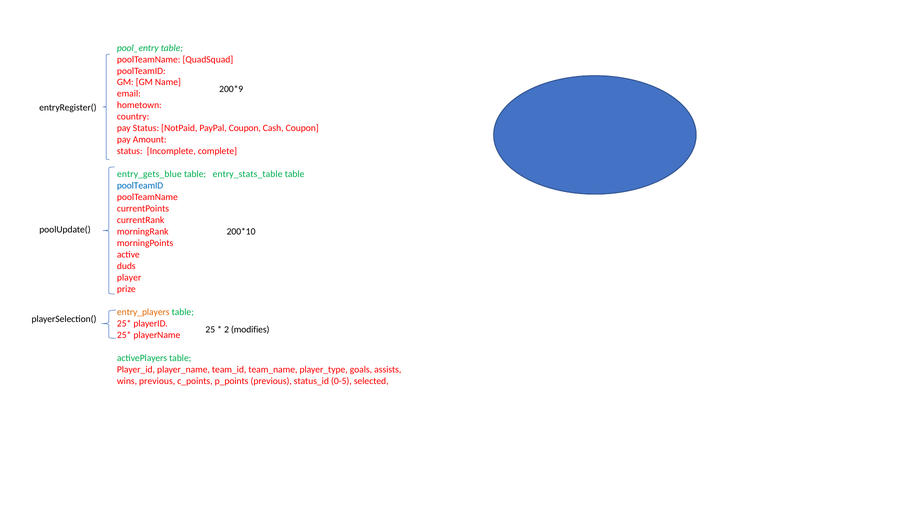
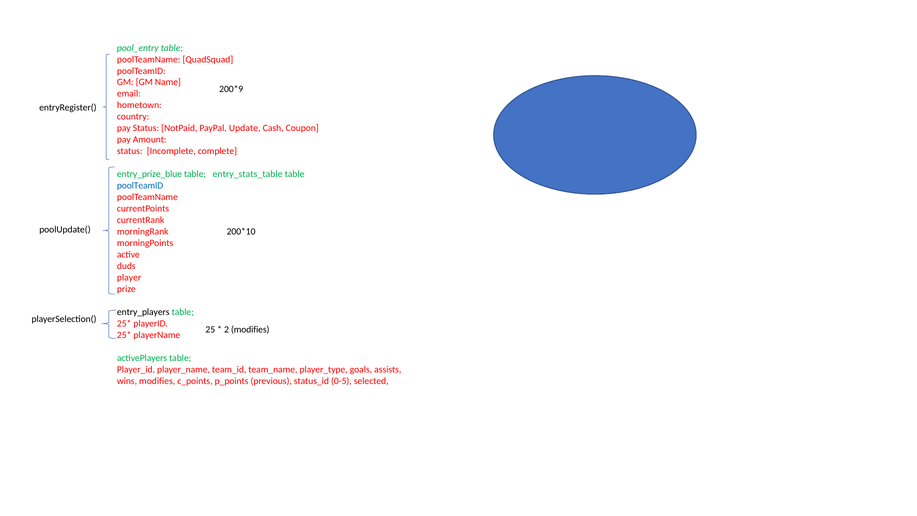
PayPal Coupon: Coupon -> Update
entry_gets_blue: entry_gets_blue -> entry_prize_blue
entry_players colour: orange -> black
wins previous: previous -> modifies
